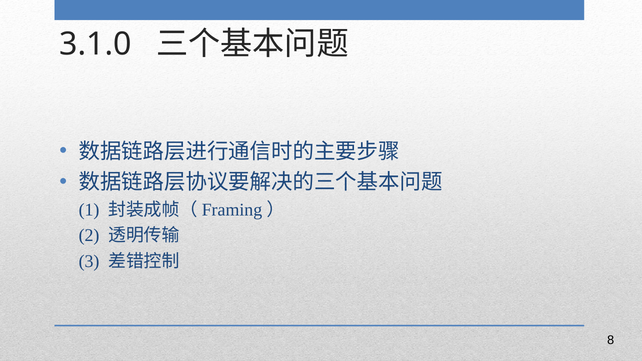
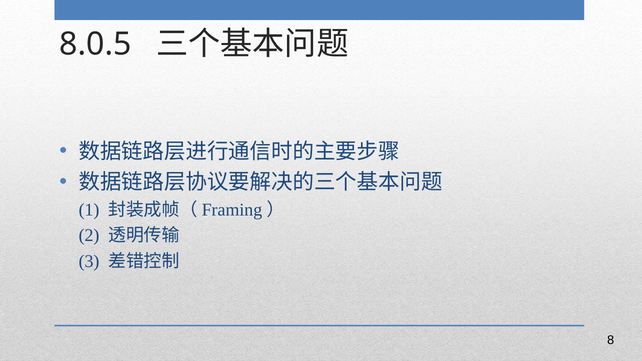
3.1.0: 3.1.0 -> 8.0.5
